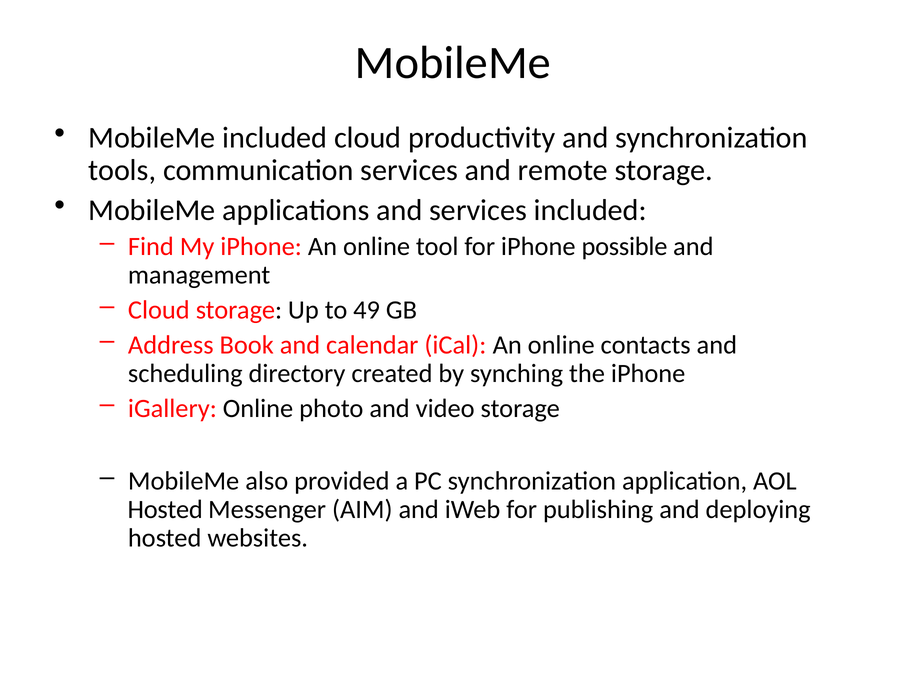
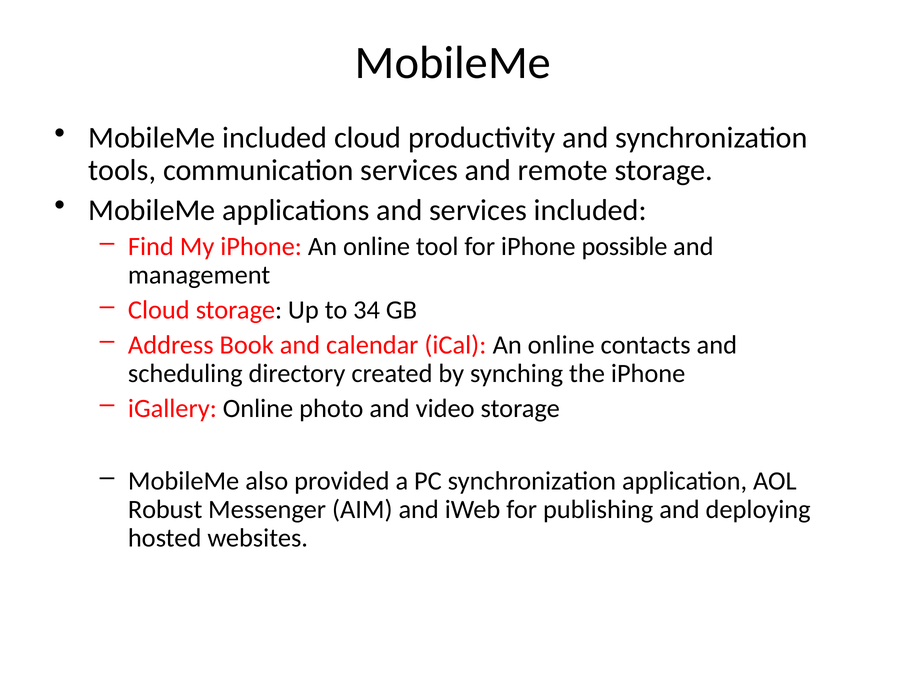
49: 49 -> 34
Hosted at (165, 510): Hosted -> Robust
